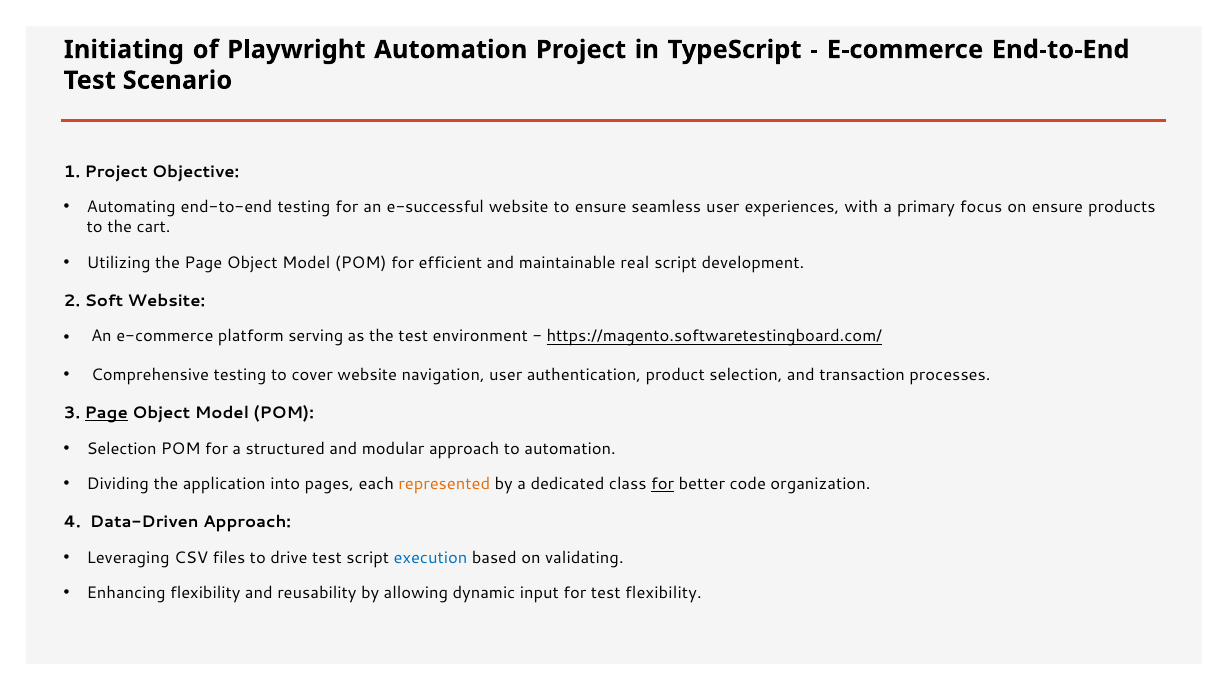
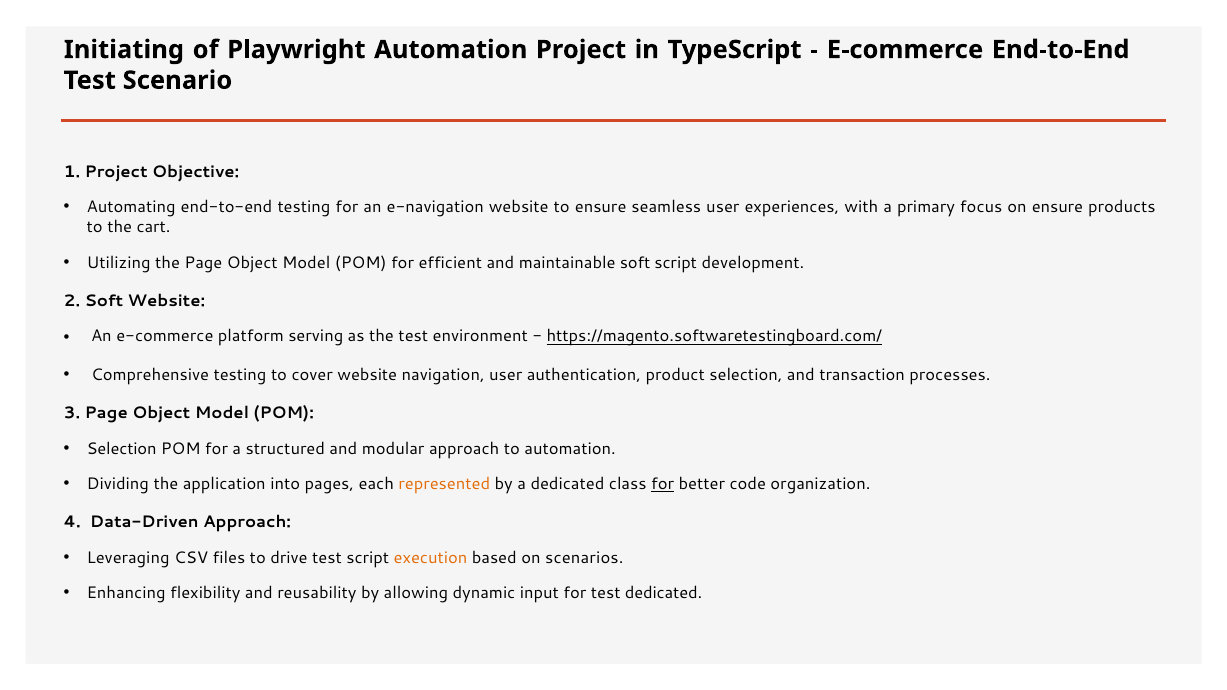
e-successful: e-successful -> e-navigation
maintainable real: real -> soft
Page at (106, 413) underline: present -> none
execution colour: blue -> orange
validating: validating -> scenarios
test flexibility: flexibility -> dedicated
